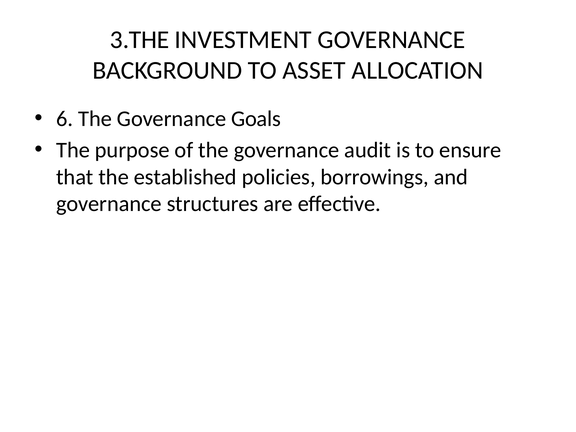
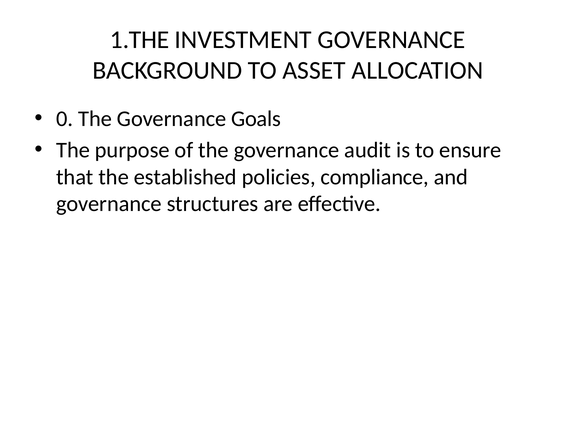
3.THE: 3.THE -> 1.THE
6: 6 -> 0
borrowings: borrowings -> compliance
